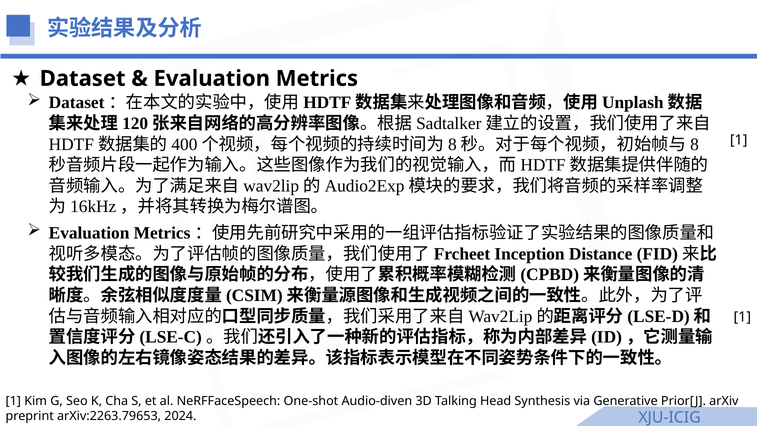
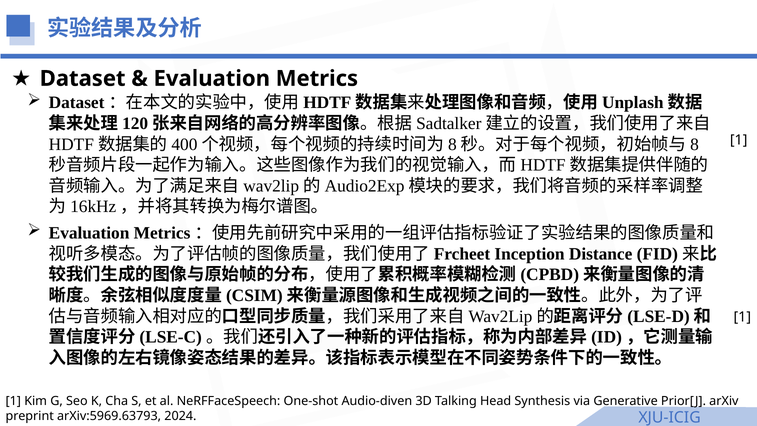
arXiv:2263.79653: arXiv:2263.79653 -> arXiv:5969.63793
